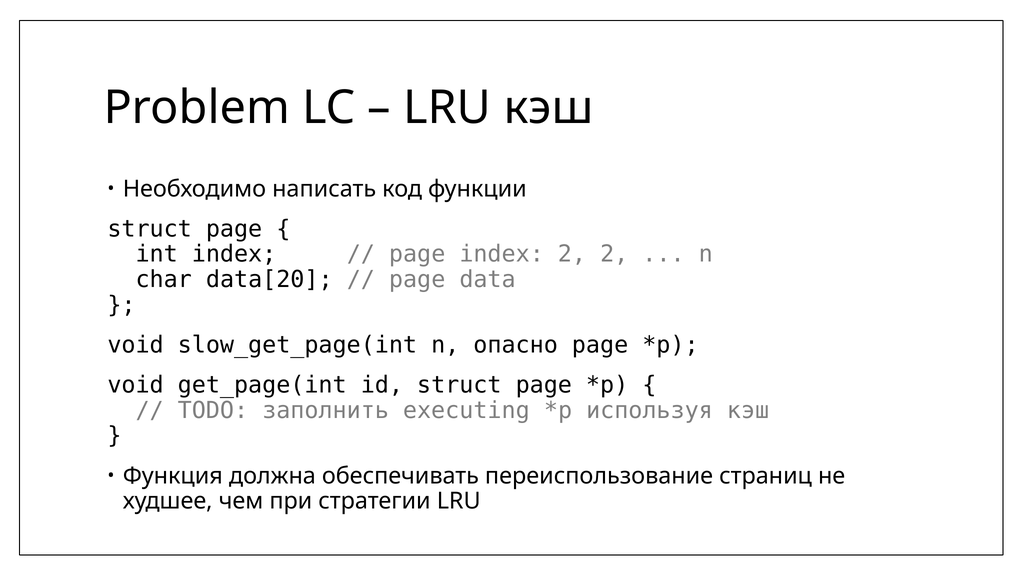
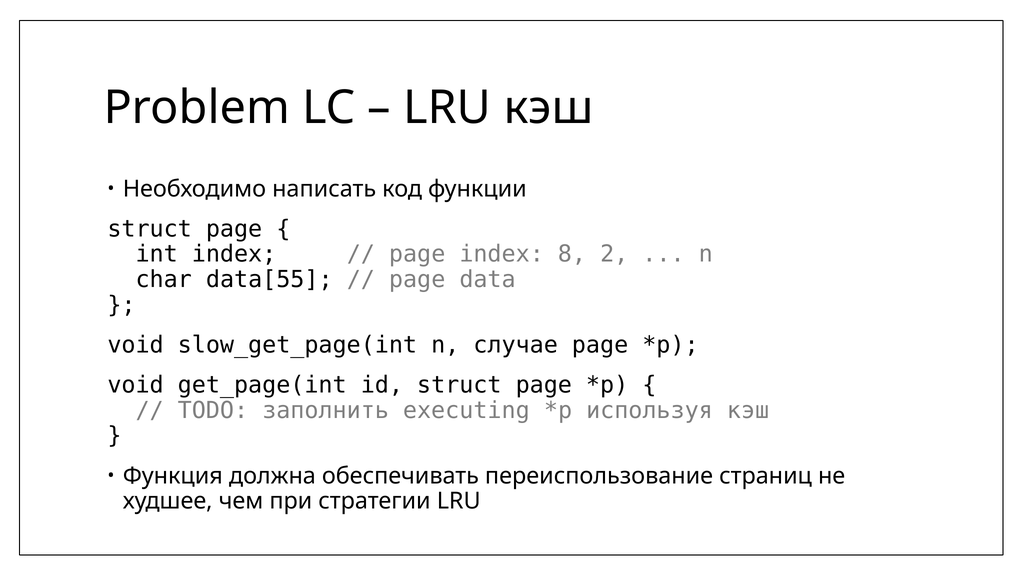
index 2: 2 -> 8
data[20: data[20 -> data[55
опасно: опасно -> случае
